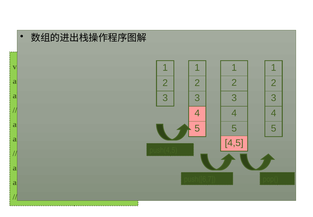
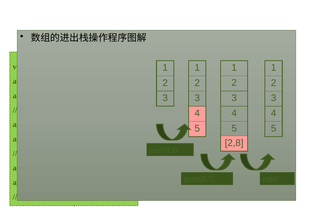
4,5: 4,5 -> 2,8
